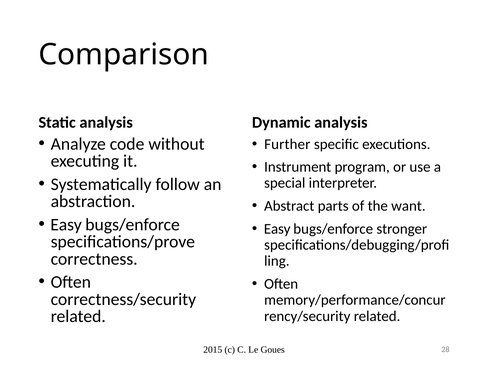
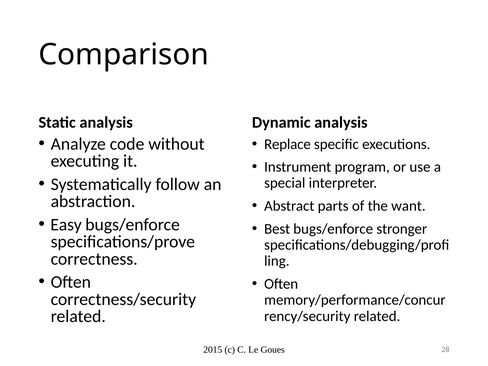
Further: Further -> Replace
Easy at (277, 229): Easy -> Best
